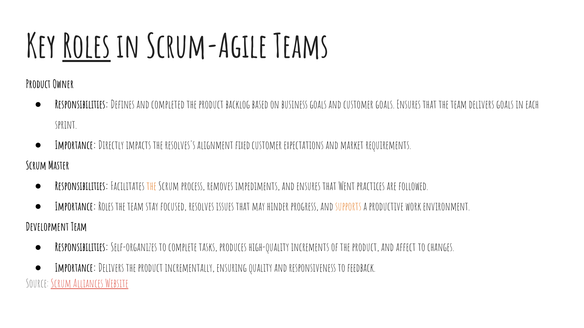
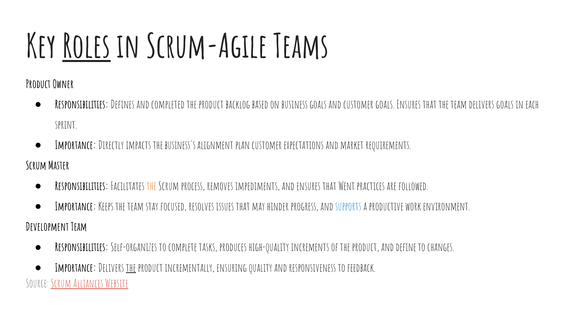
resolves's: resolves's -> business's
fixed: fixed -> plan
Importance Roles: Roles -> Keeps
supports colour: orange -> blue
affect: affect -> define
the at (131, 268) underline: none -> present
